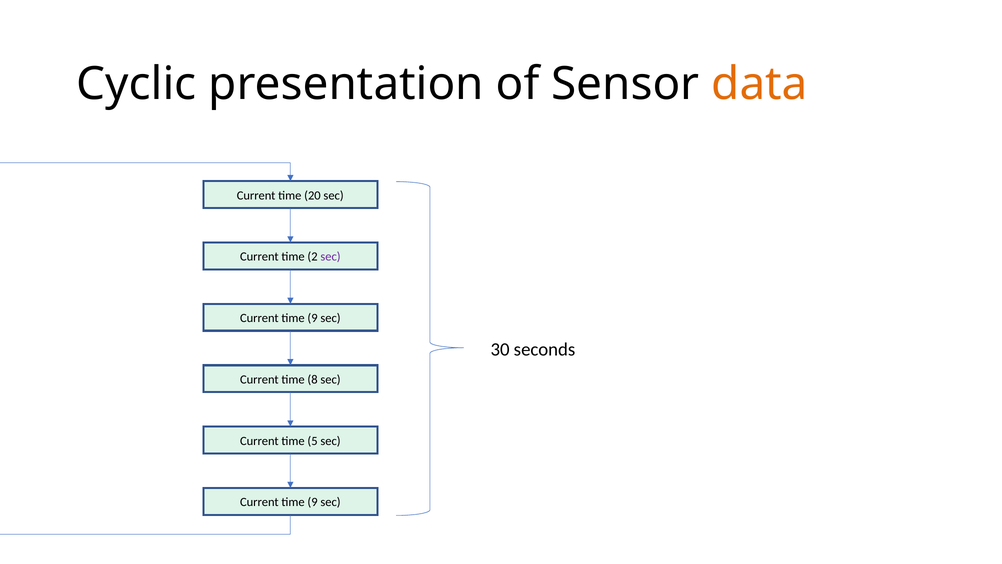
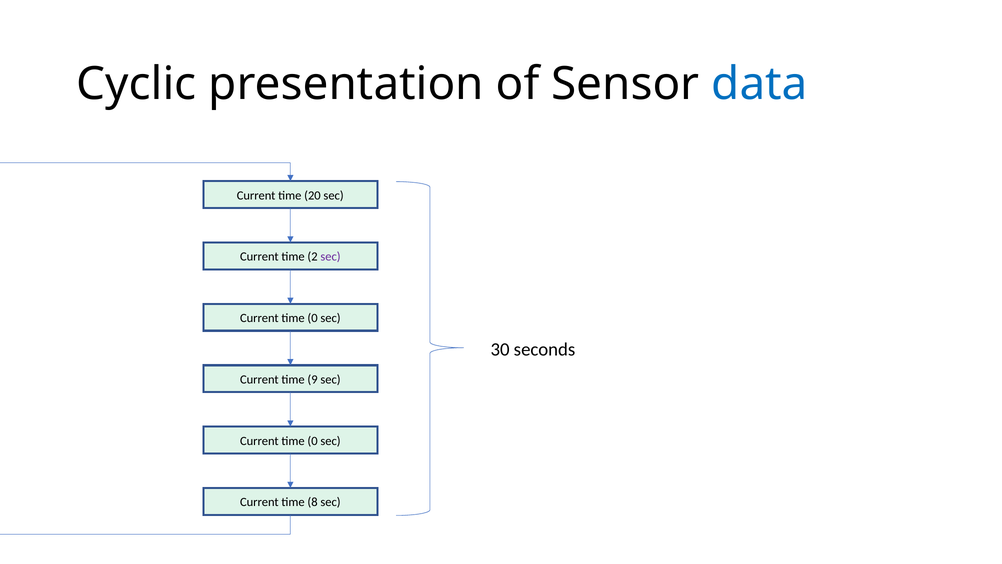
data colour: orange -> blue
9 at (313, 318): 9 -> 0
8: 8 -> 9
5 at (313, 441): 5 -> 0
9 at (313, 502): 9 -> 8
